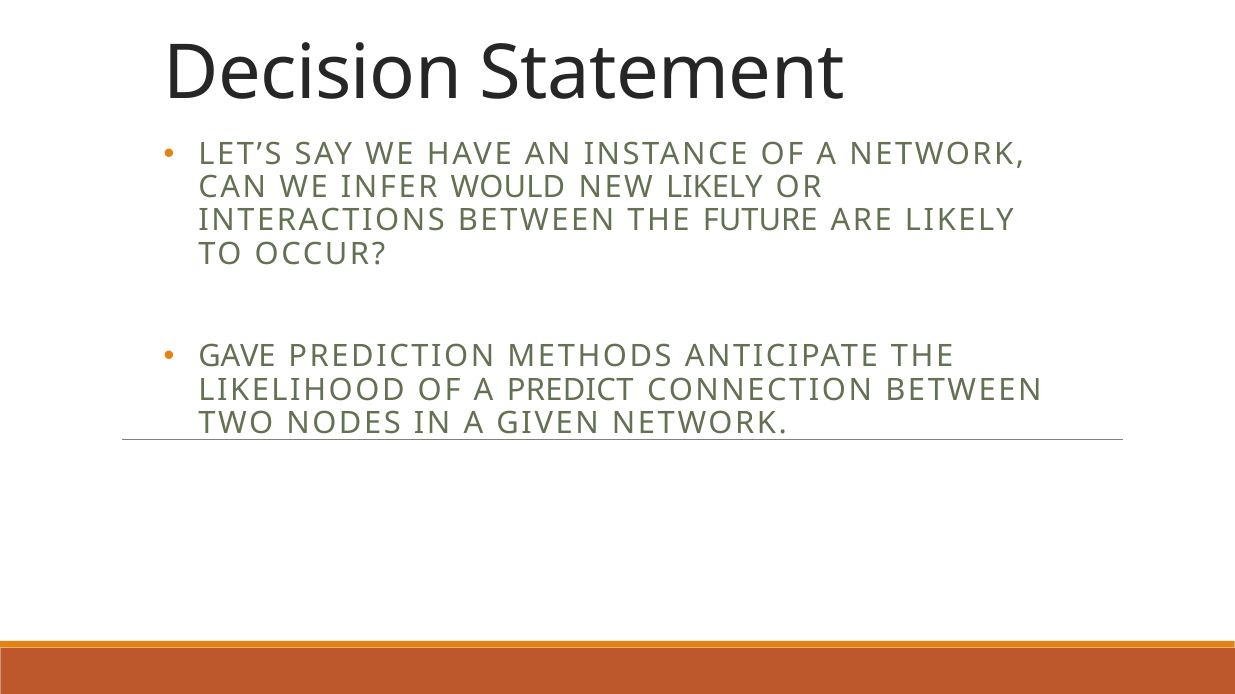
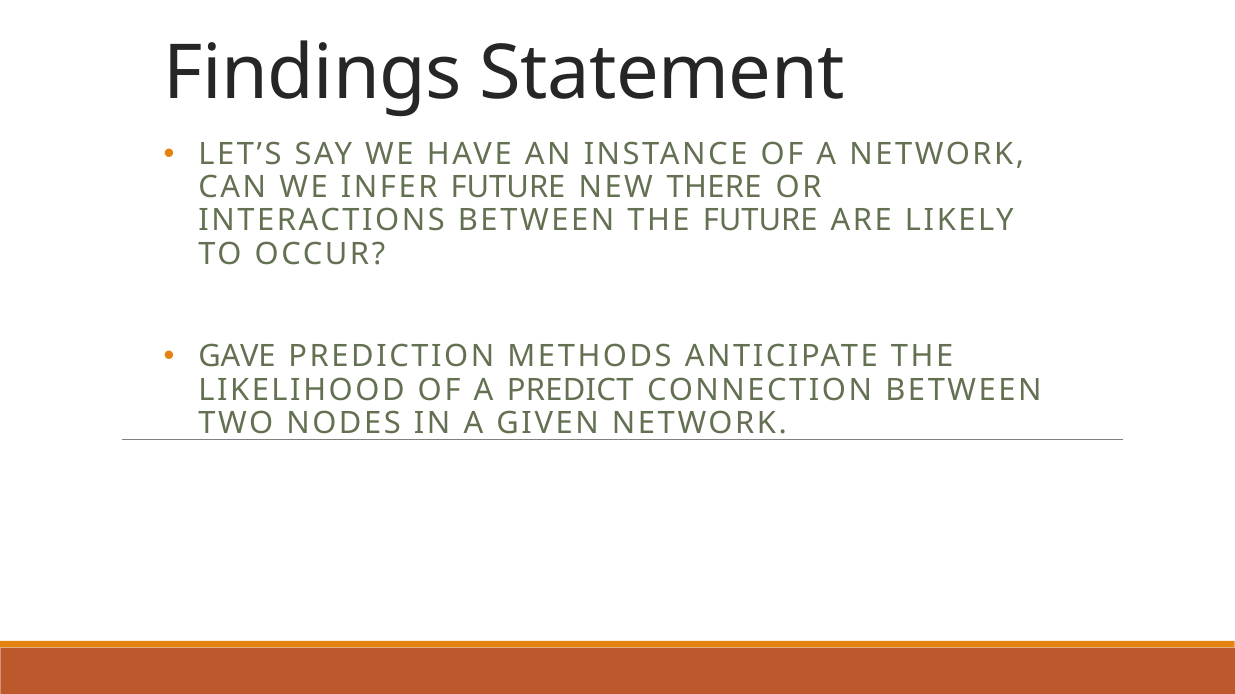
Decision: Decision -> Findings
INFER WOULD: WOULD -> FUTURE
NEW LIKELY: LIKELY -> THERE
